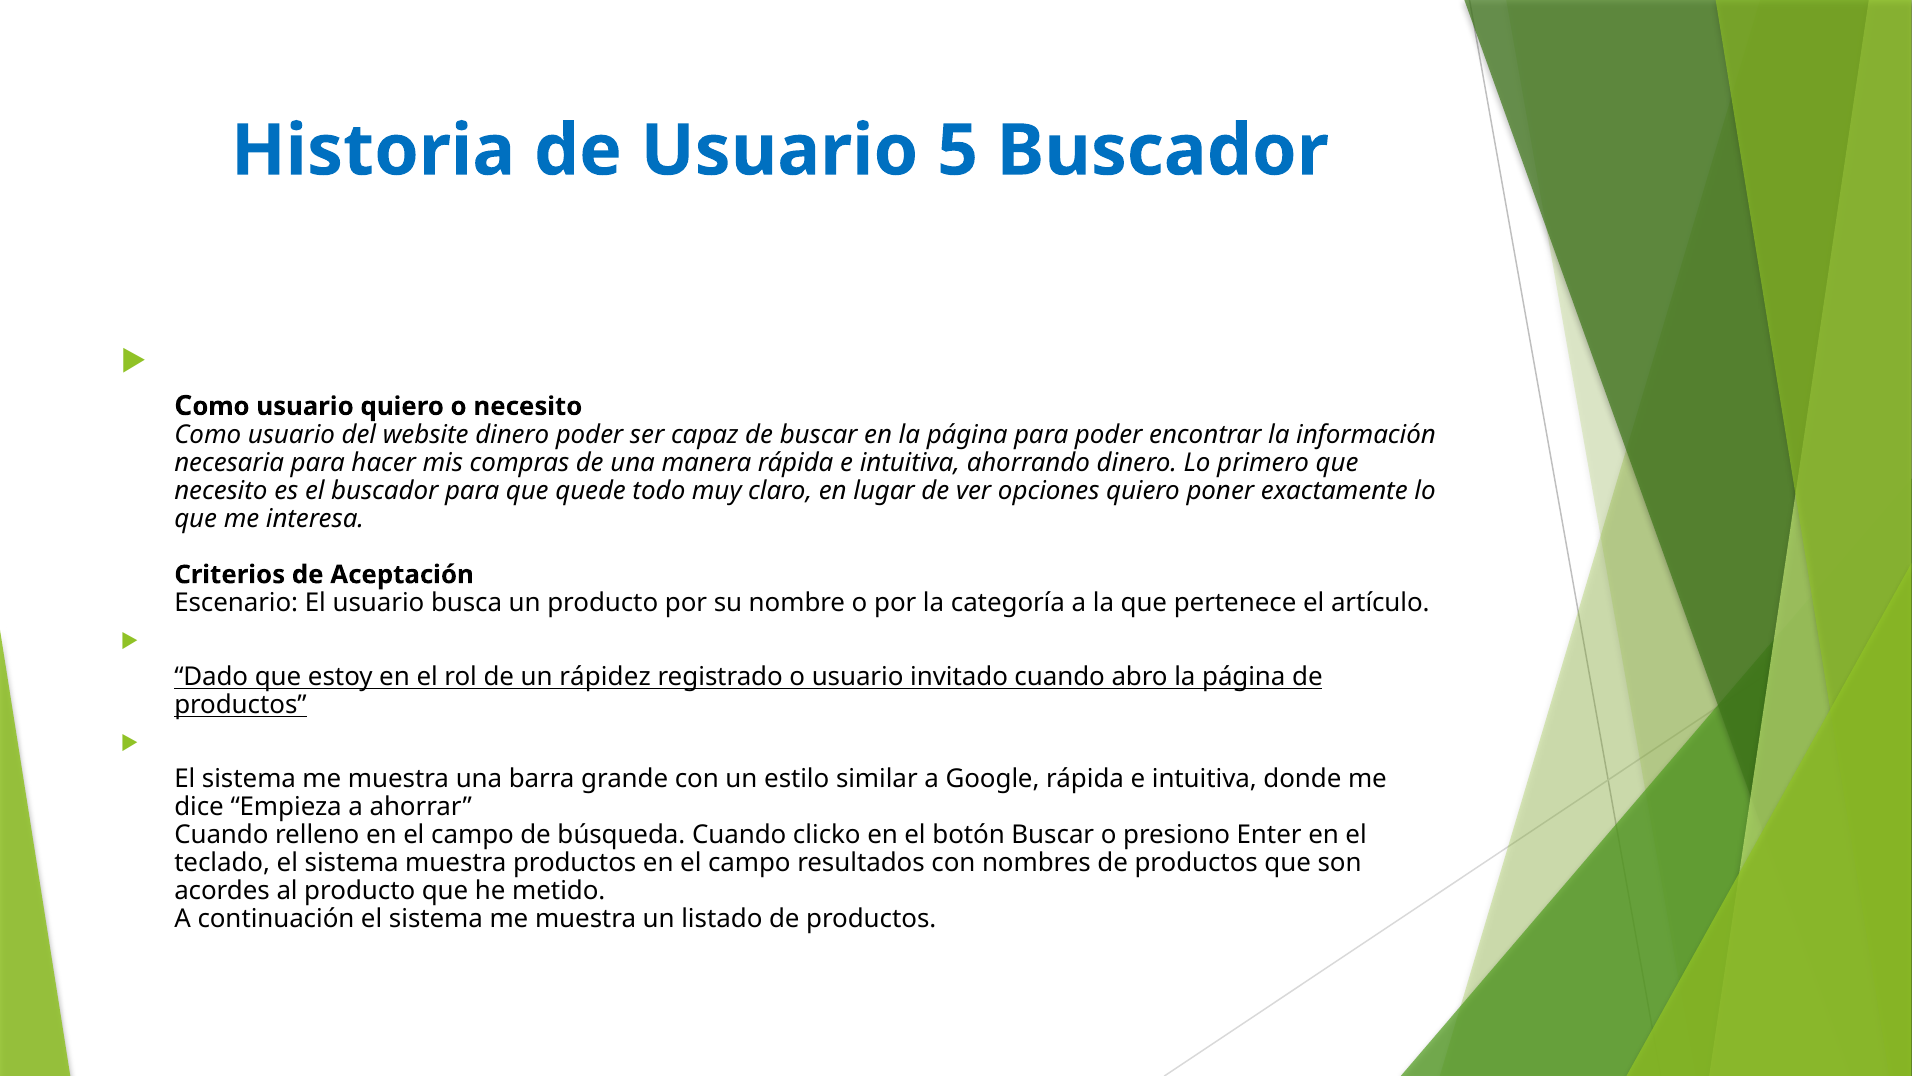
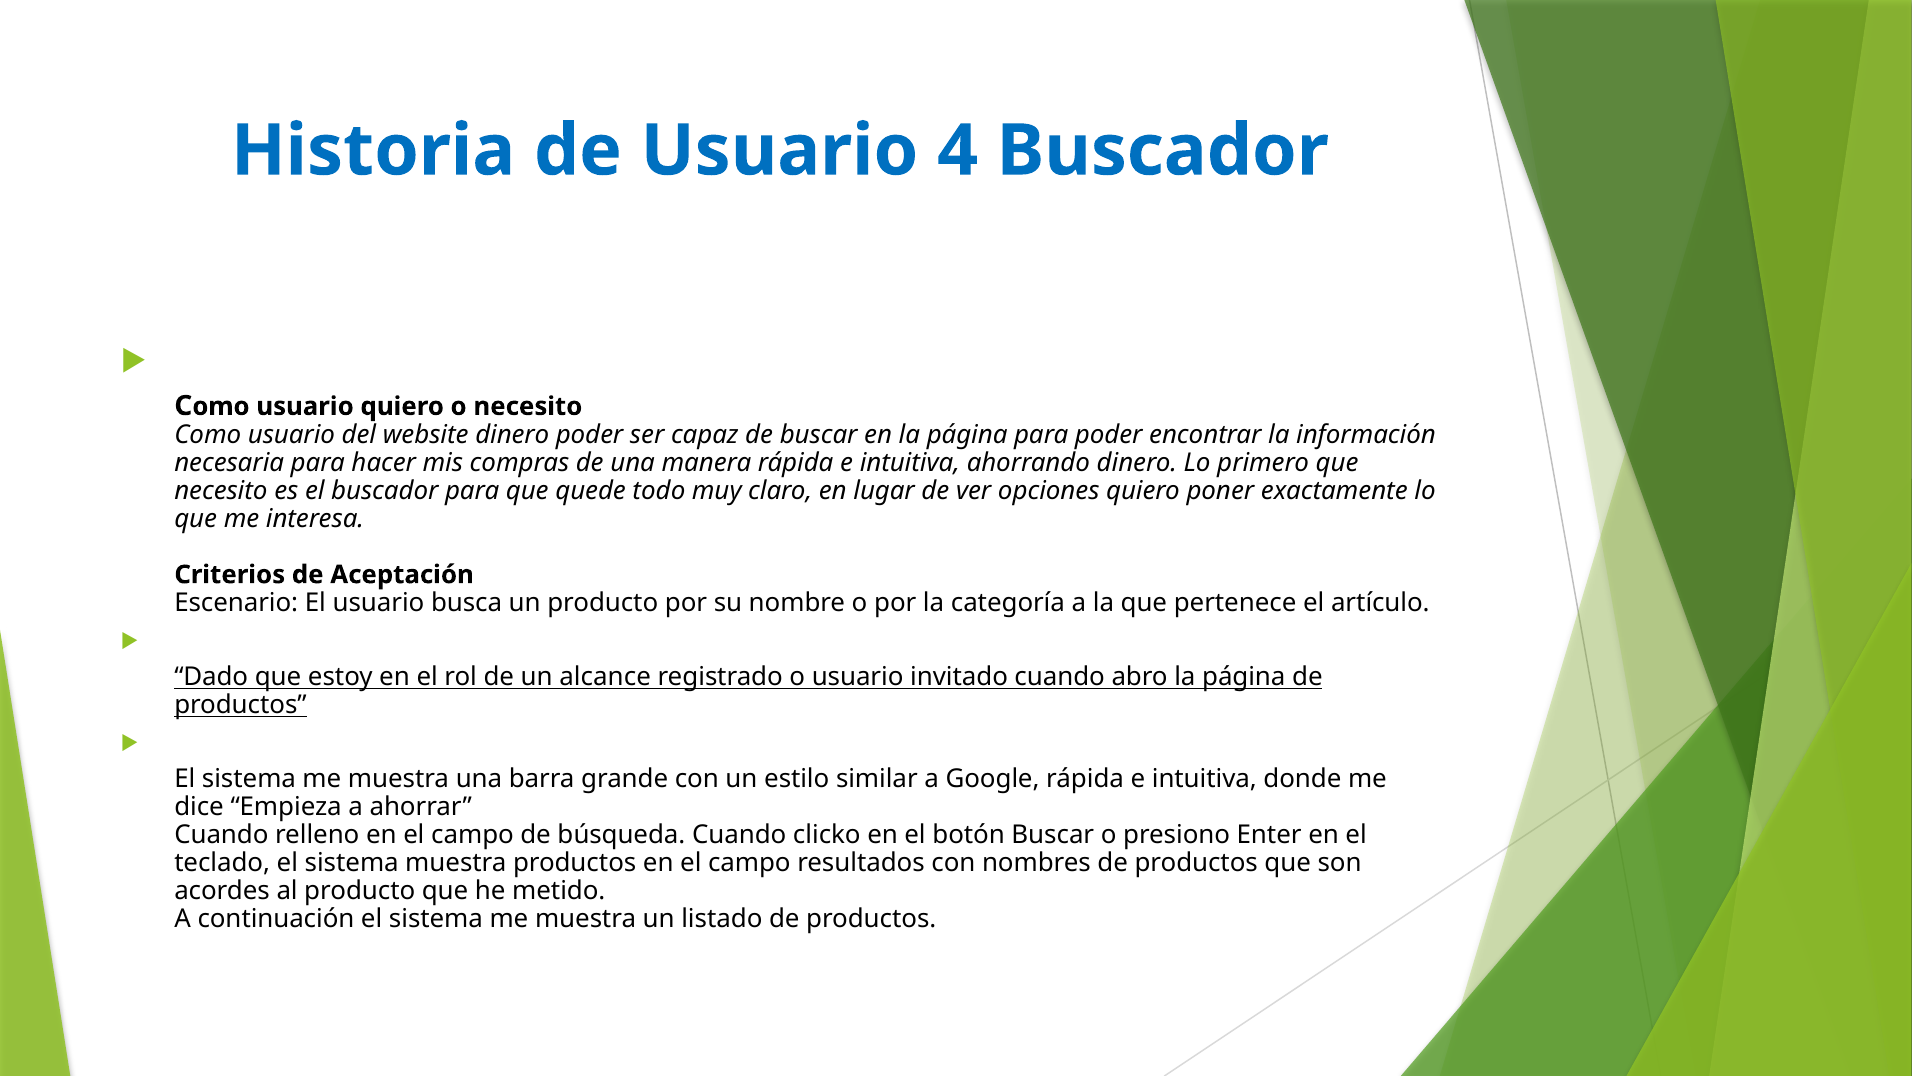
5: 5 -> 4
rápidez: rápidez -> alcance
